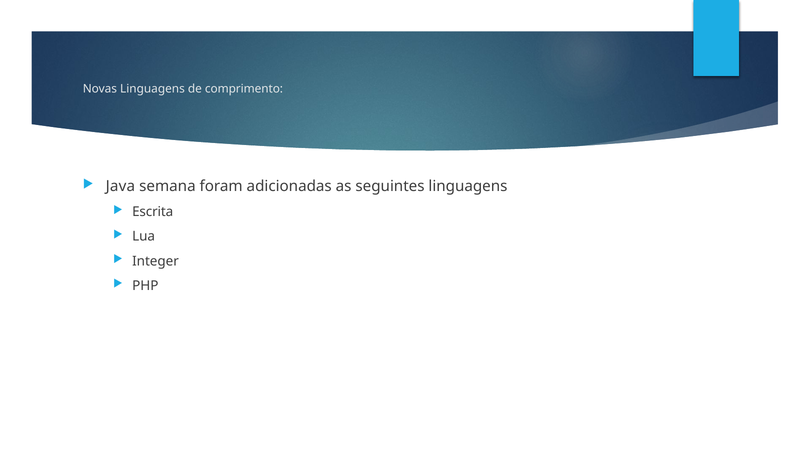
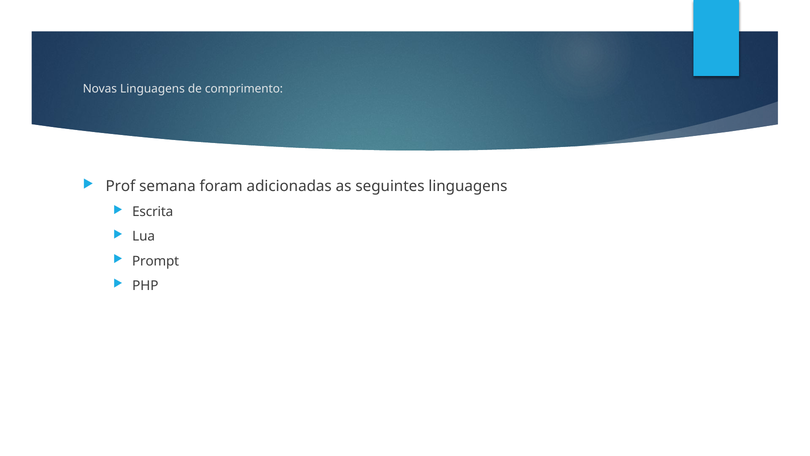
Java: Java -> Prof
Integer: Integer -> Prompt
